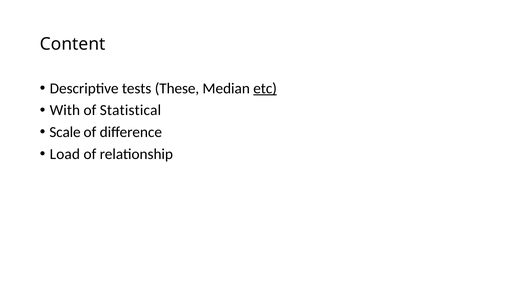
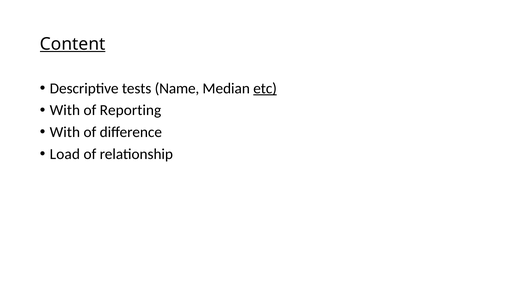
Content underline: none -> present
These: These -> Name
Statistical: Statistical -> Reporting
Scale at (65, 132): Scale -> With
